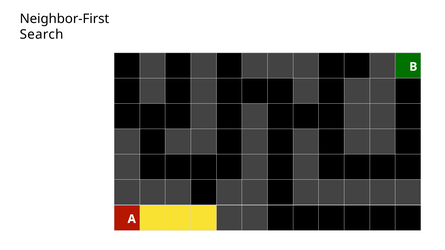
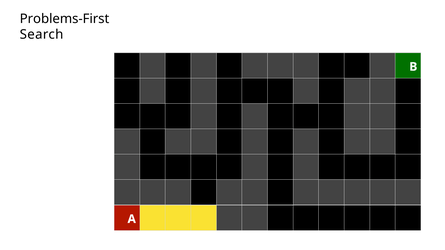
Neighbor-First: Neighbor-First -> Problems-First
